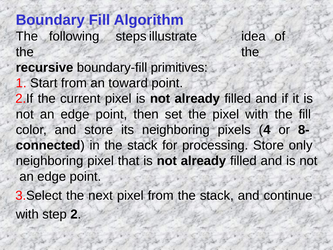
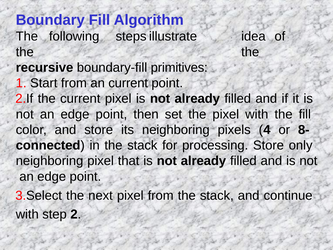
an toward: toward -> current
